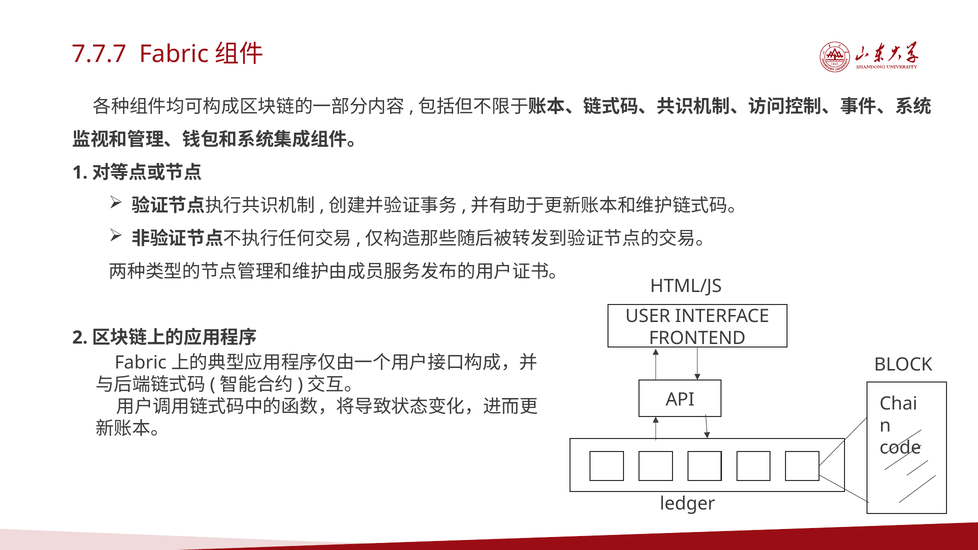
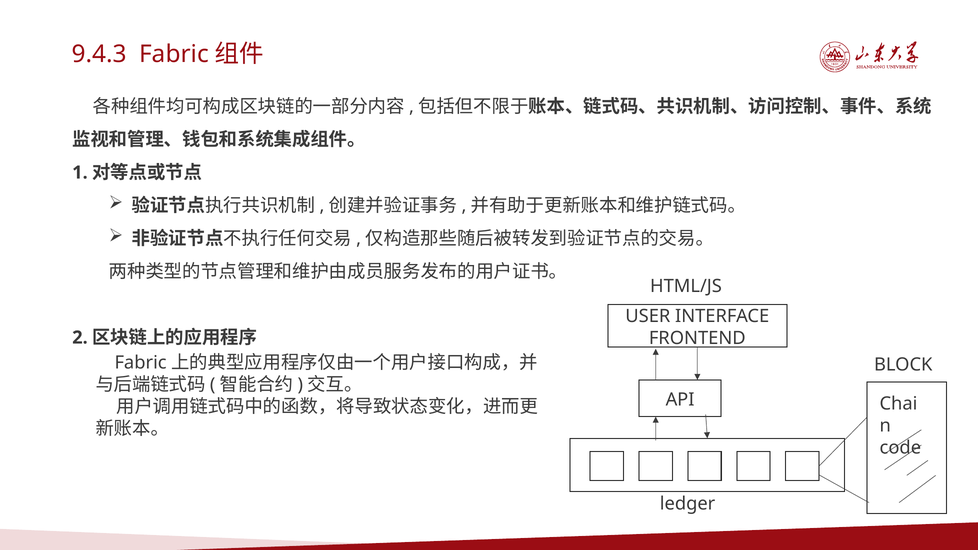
7.7.7: 7.7.7 -> 9.4.3
